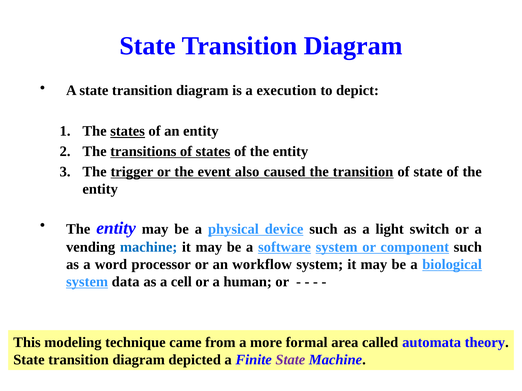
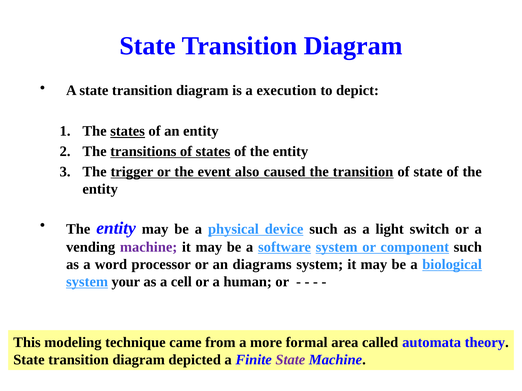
machine at (149, 247) colour: blue -> purple
workflow: workflow -> diagrams
data: data -> your
